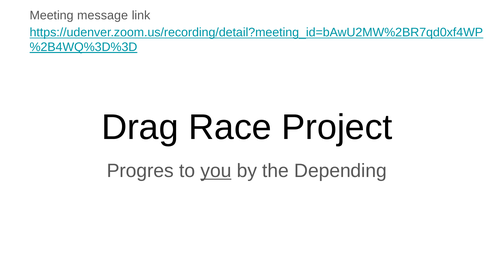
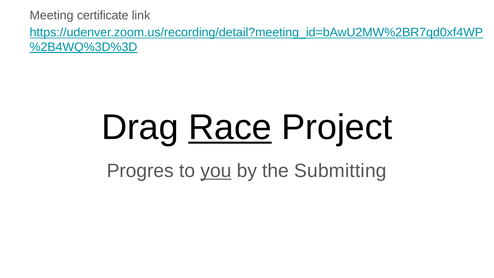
message: message -> certificate
Race underline: none -> present
Depending: Depending -> Submitting
